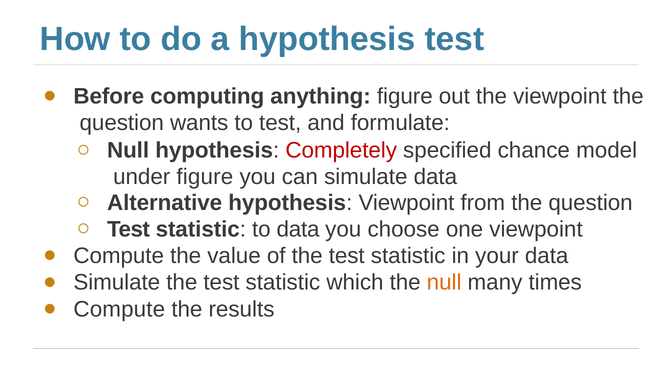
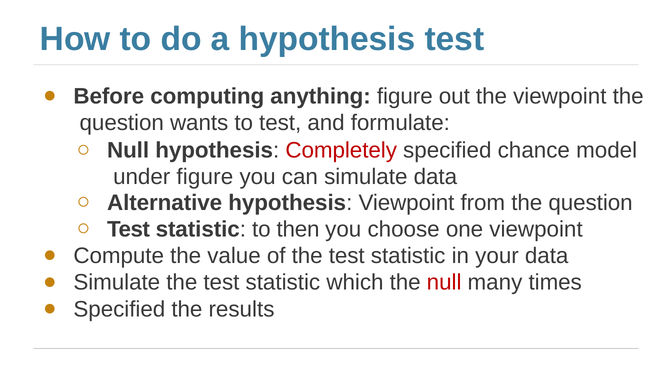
to data: data -> then
null at (444, 282) colour: orange -> red
Compute at (119, 309): Compute -> Specified
